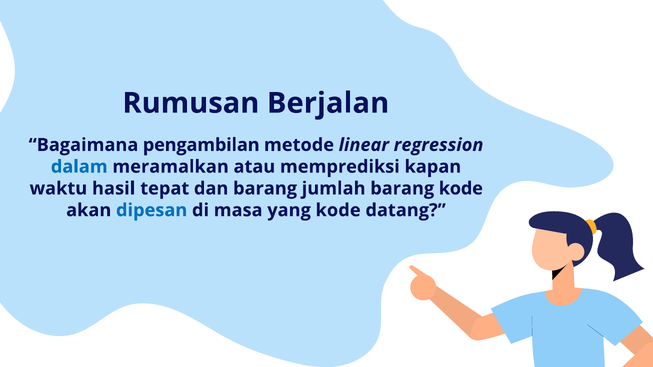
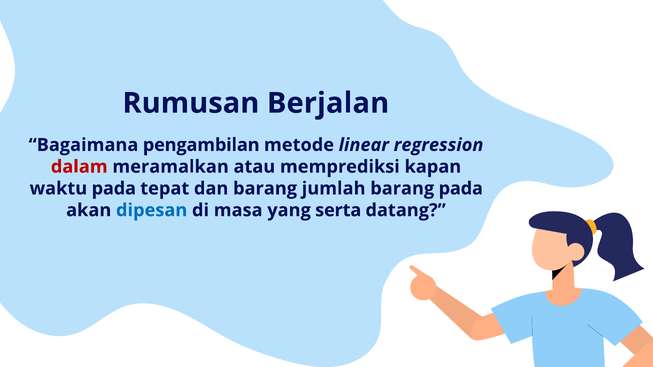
dalam colour: blue -> red
waktu hasil: hasil -> pada
barang kode: kode -> pada
yang kode: kode -> serta
